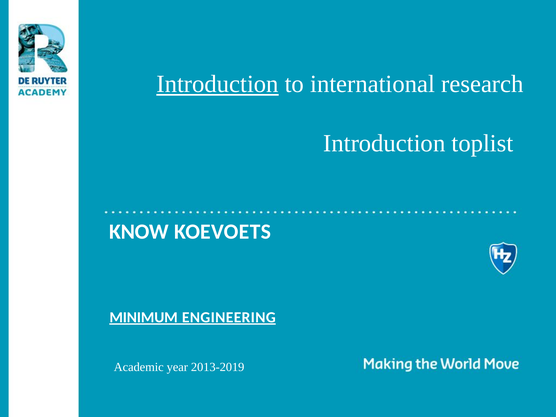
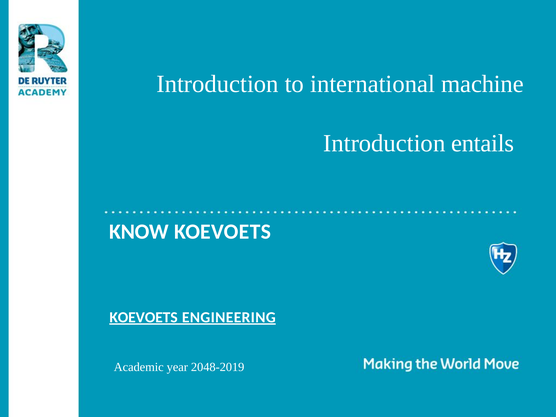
Introduction at (218, 84) underline: present -> none
research: research -> machine
toplist: toplist -> entails
MINIMUM at (144, 317): MINIMUM -> KOEVOETS
2013-2019: 2013-2019 -> 2048-2019
